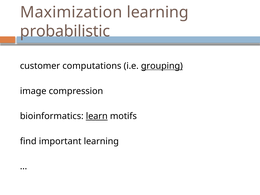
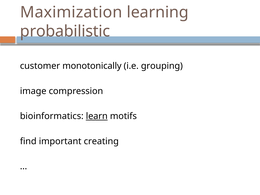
computations: computations -> monotonically
grouping underline: present -> none
important learning: learning -> creating
